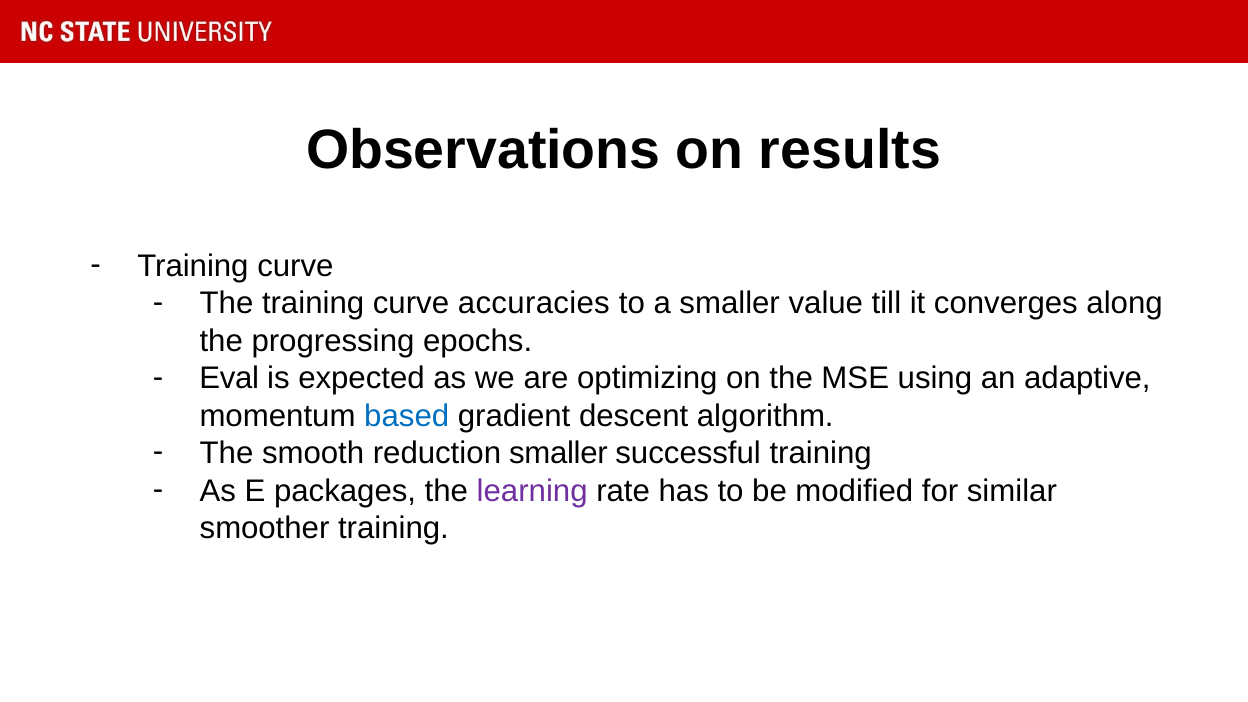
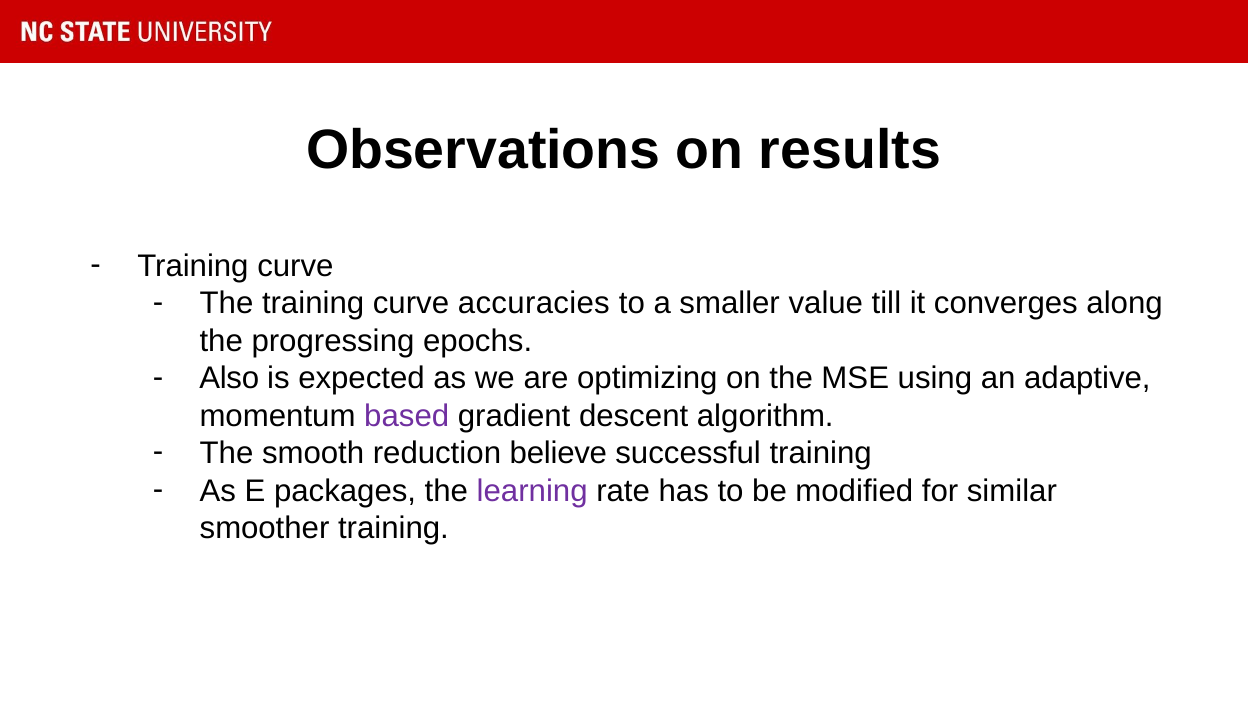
Eval: Eval -> Also
based colour: blue -> purple
reduction smaller: smaller -> believe
